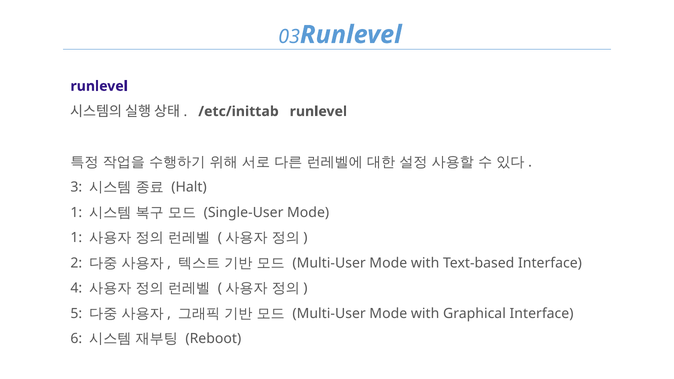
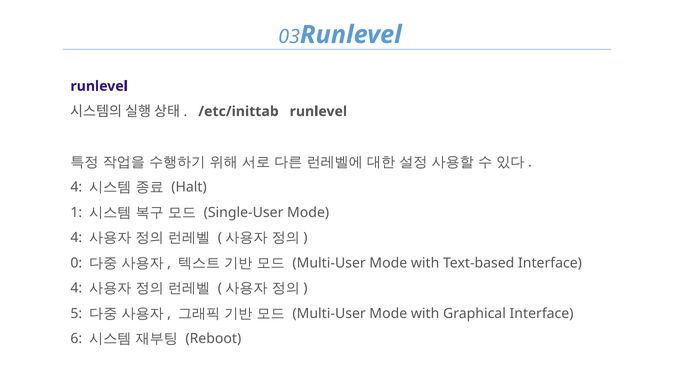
3 at (76, 187): 3 -> 4
1 at (76, 238): 1 -> 4
2: 2 -> 0
